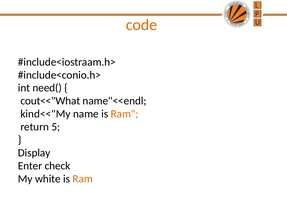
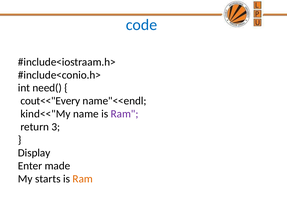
code colour: orange -> blue
cout<<"What: cout<<"What -> cout<<"Every
Ram at (125, 114) colour: orange -> purple
5: 5 -> 3
check: check -> made
white: white -> starts
